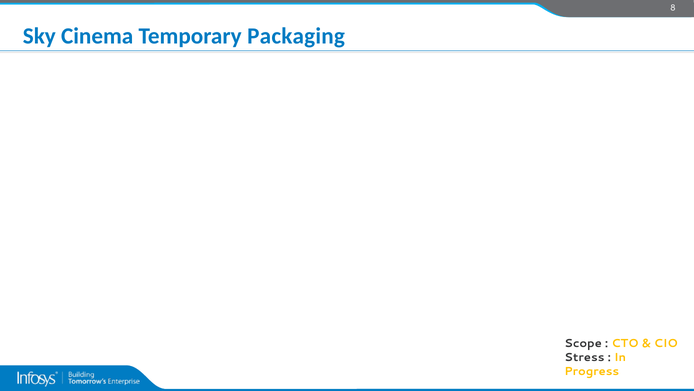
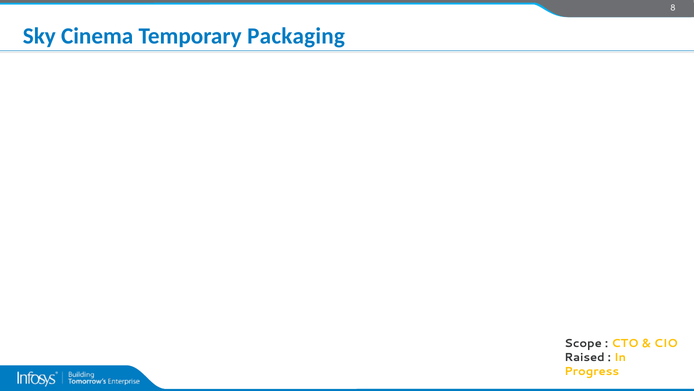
Stress: Stress -> Raised
